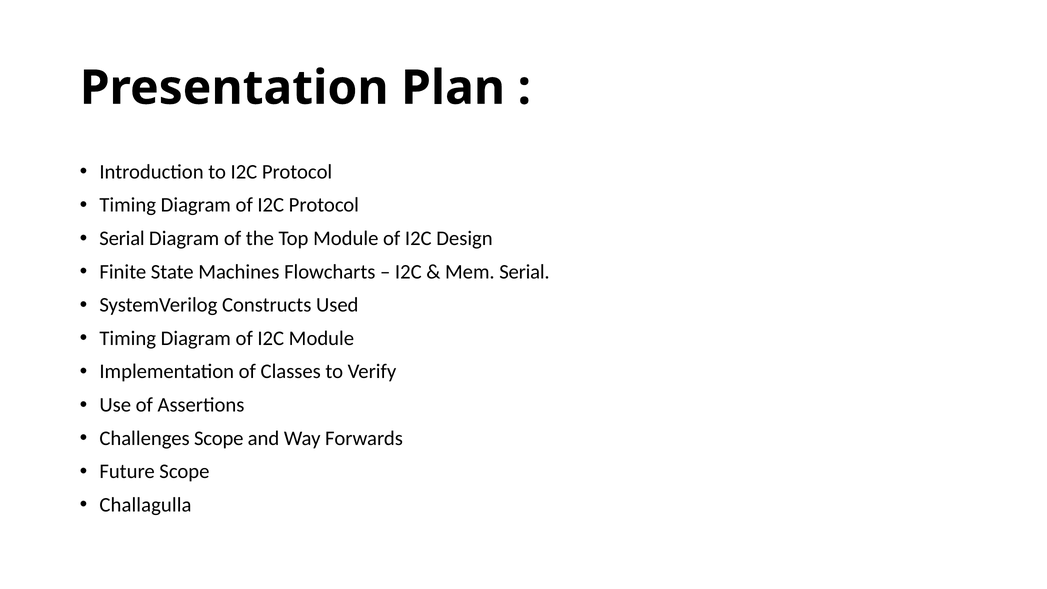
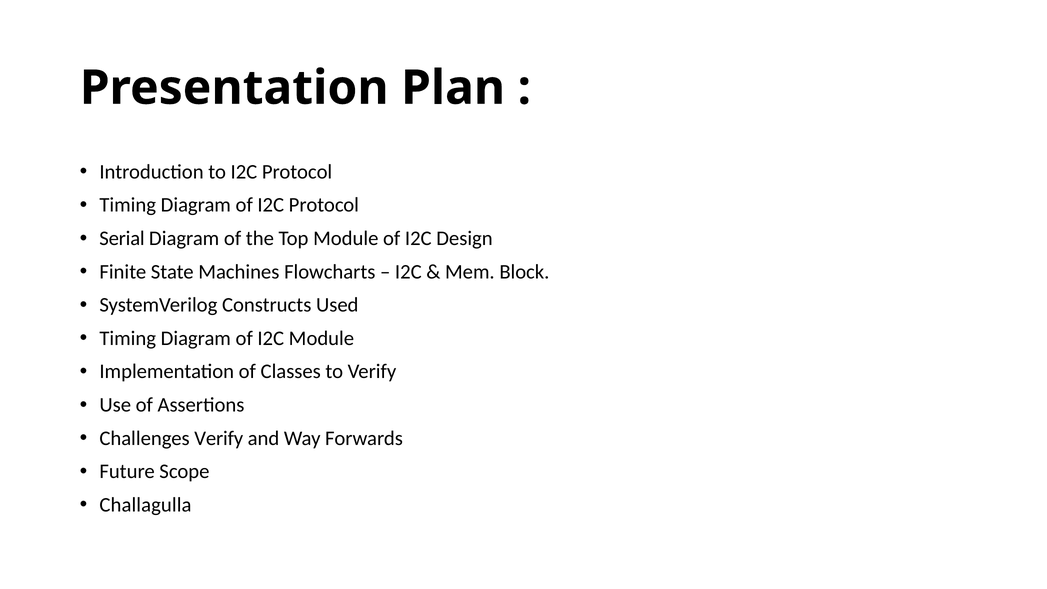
Mem Serial: Serial -> Block
Challenges Scope: Scope -> Verify
